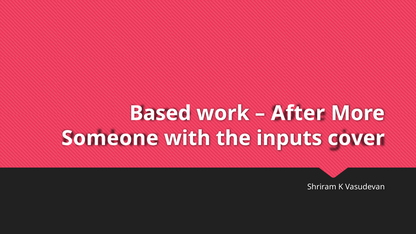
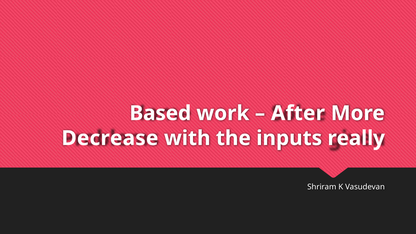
Someone: Someone -> Decrease
cover: cover -> really
